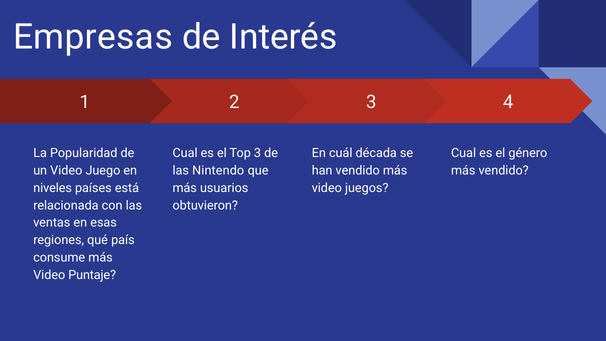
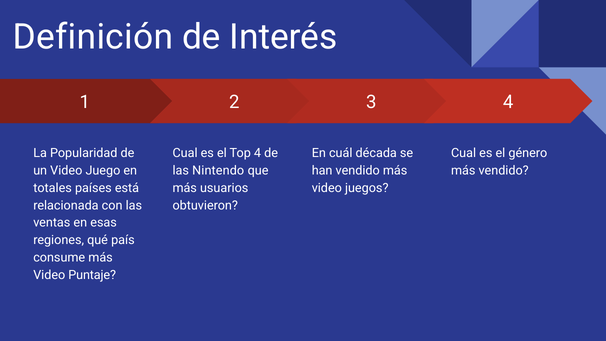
Empresas: Empresas -> Definición
Top 3: 3 -> 4
niveles: niveles -> totales
